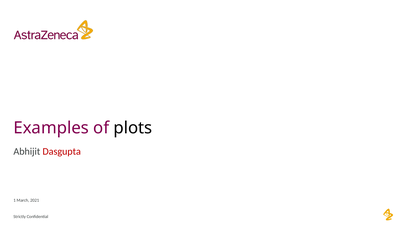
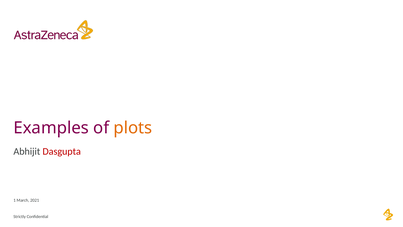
plots colour: black -> orange
